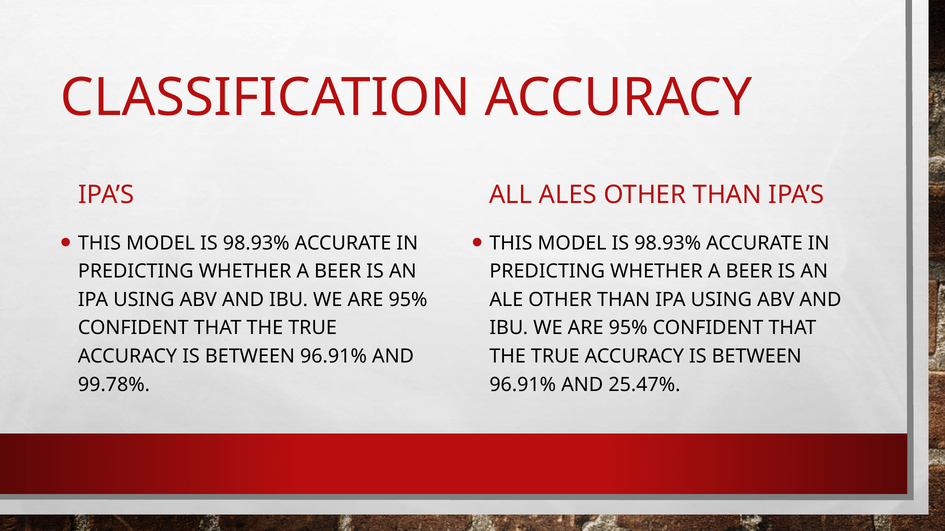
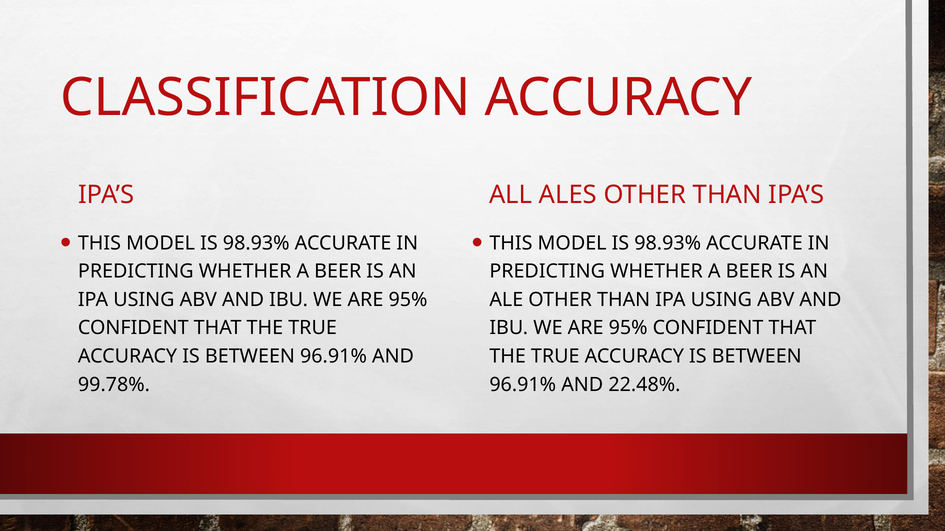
25.47%: 25.47% -> 22.48%
